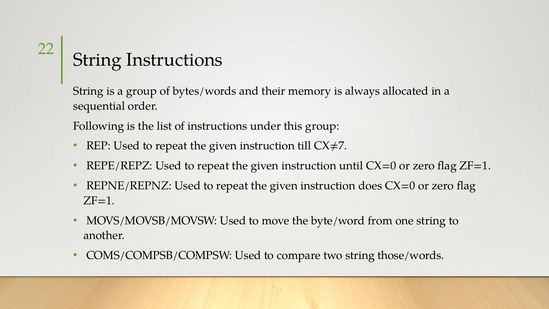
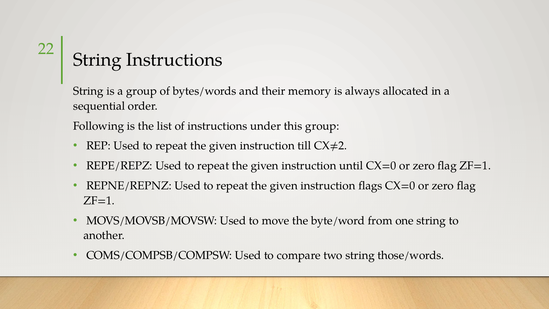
CX≠7: CX≠7 -> CX≠2
does: does -> flags
